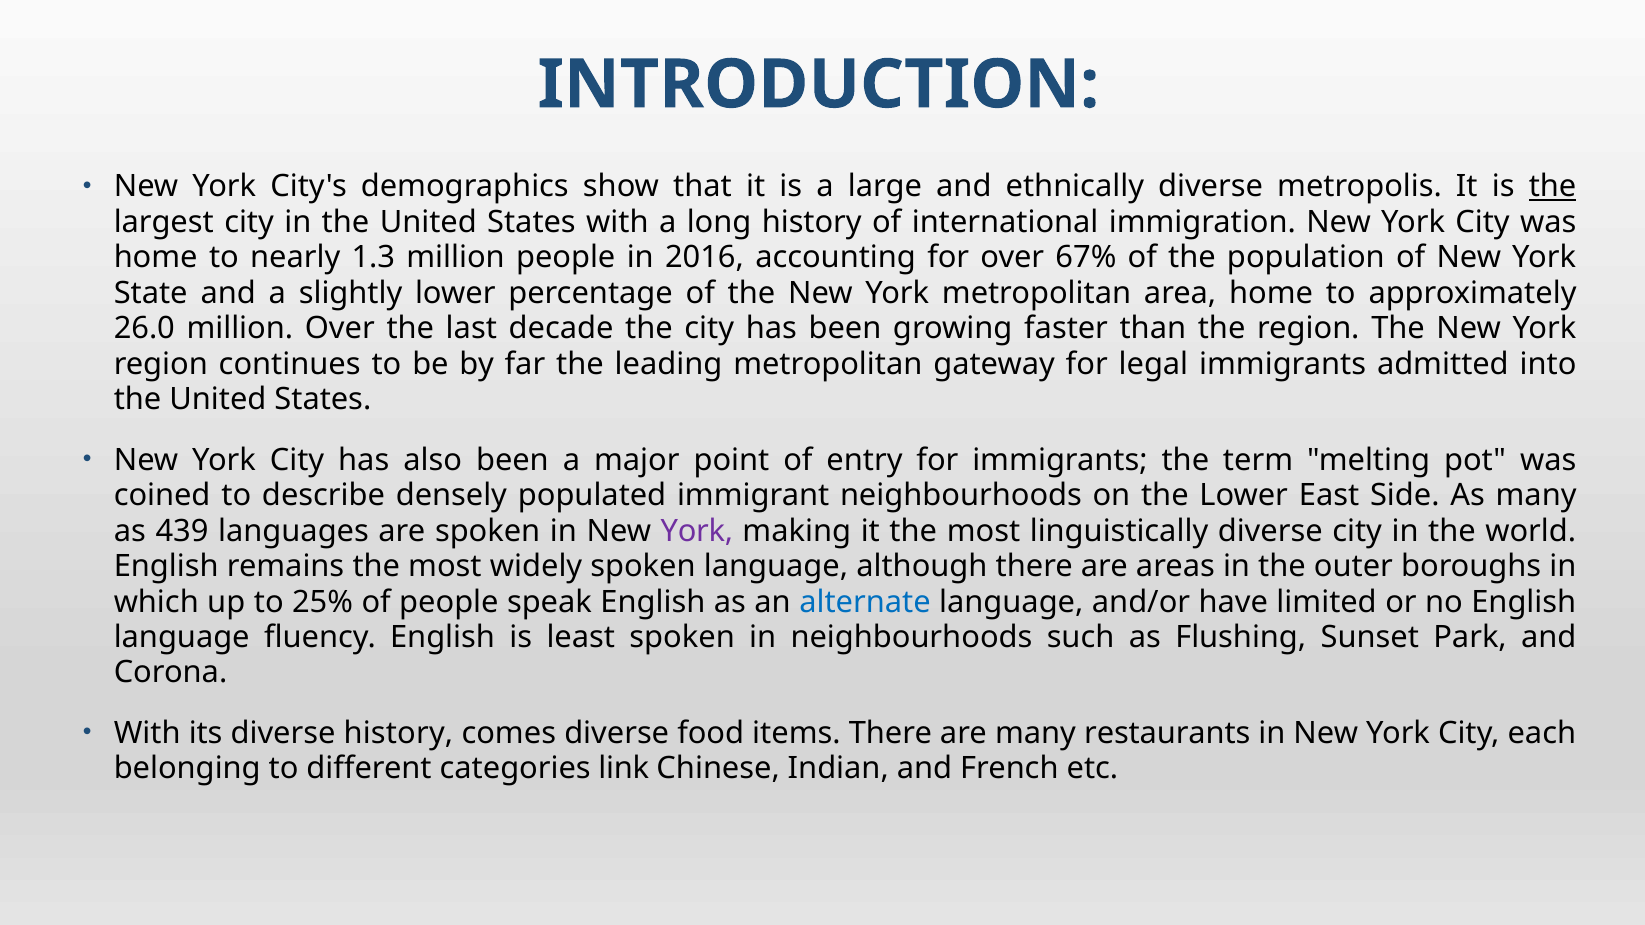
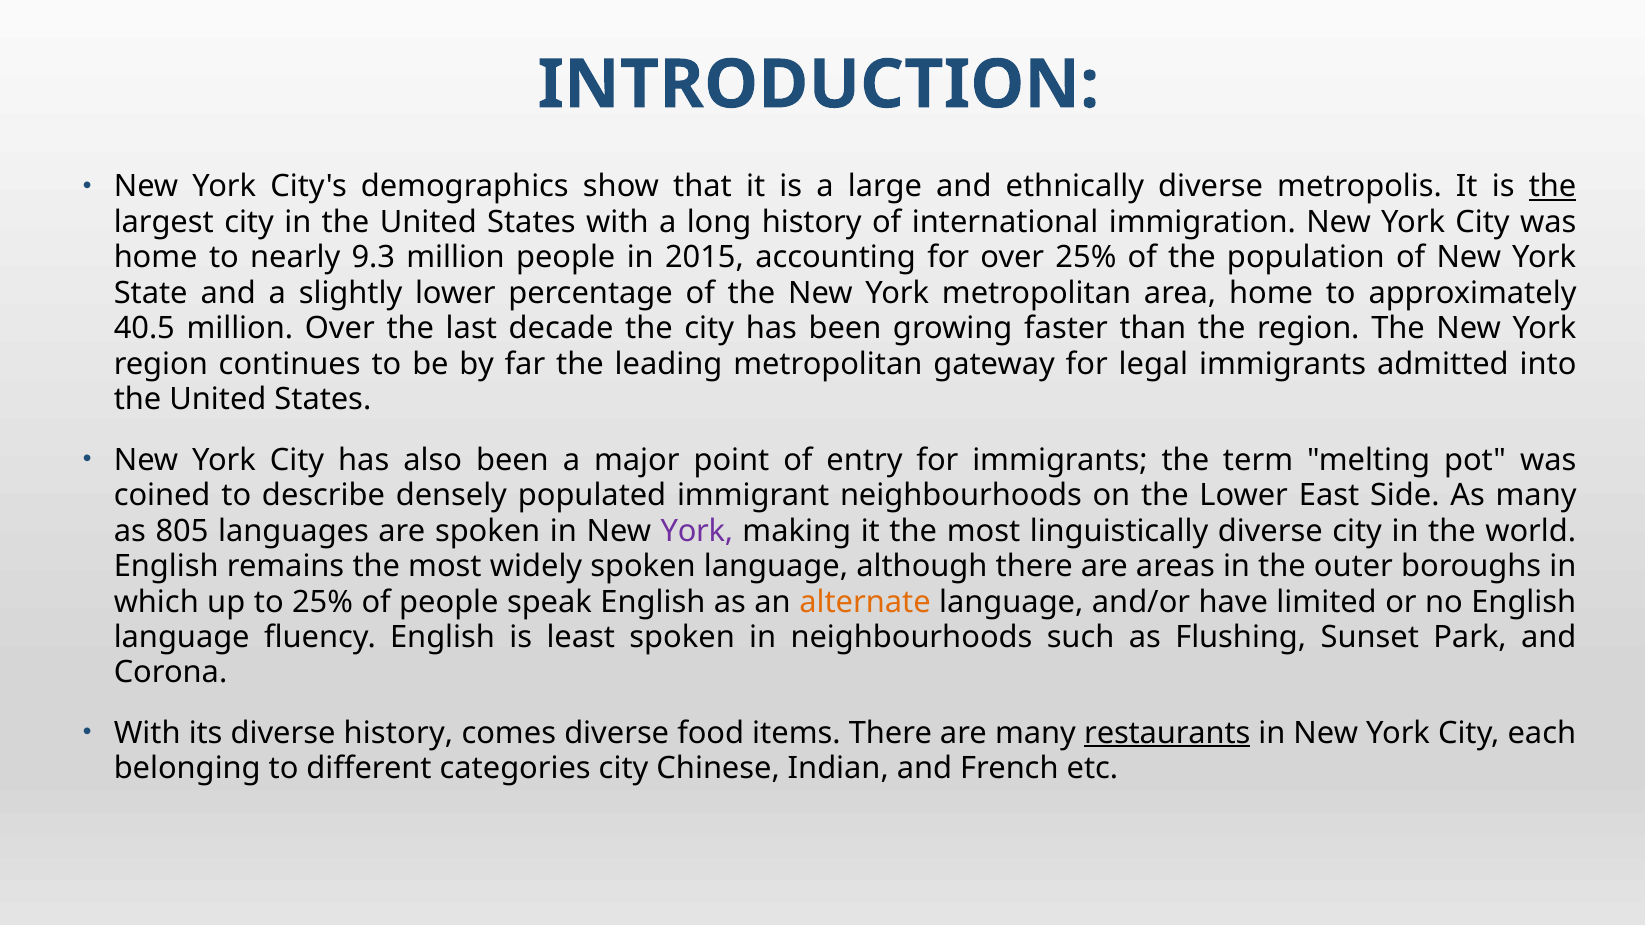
1.3: 1.3 -> 9.3
2016: 2016 -> 2015
over 67%: 67% -> 25%
26.0: 26.0 -> 40.5
439: 439 -> 805
alternate colour: blue -> orange
restaurants underline: none -> present
categories link: link -> city
